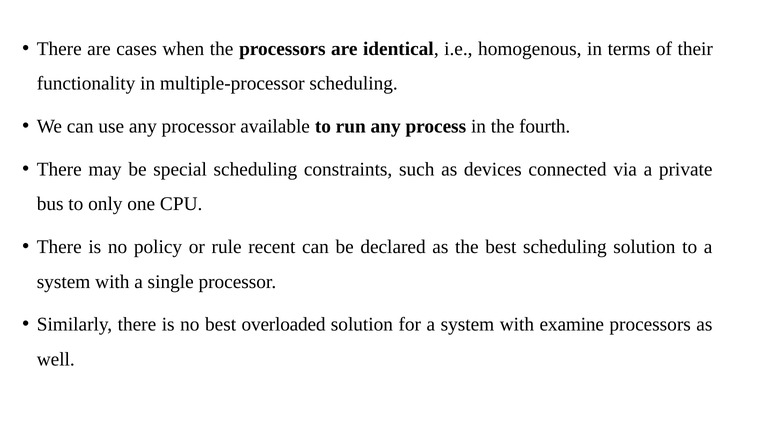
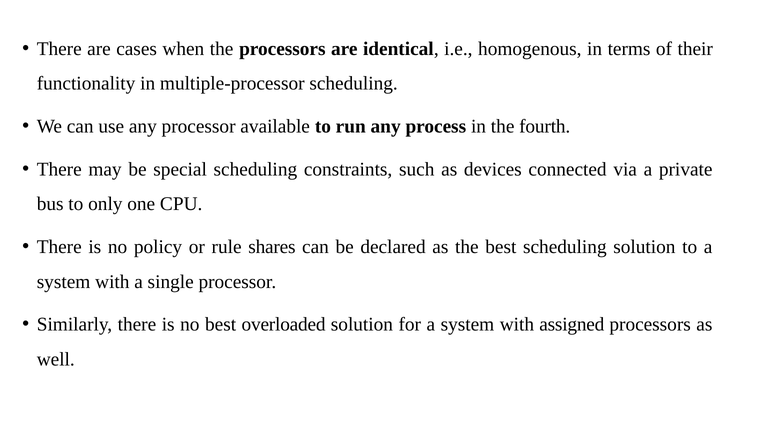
recent: recent -> shares
examine: examine -> assigned
